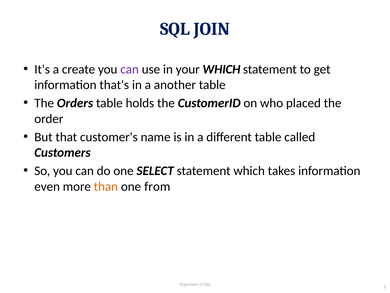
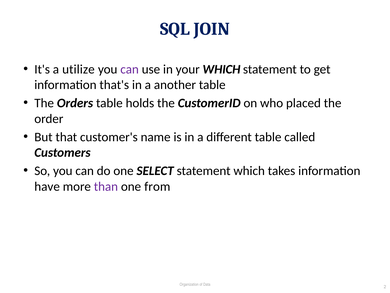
create: create -> utilize
even: even -> have
than colour: orange -> purple
